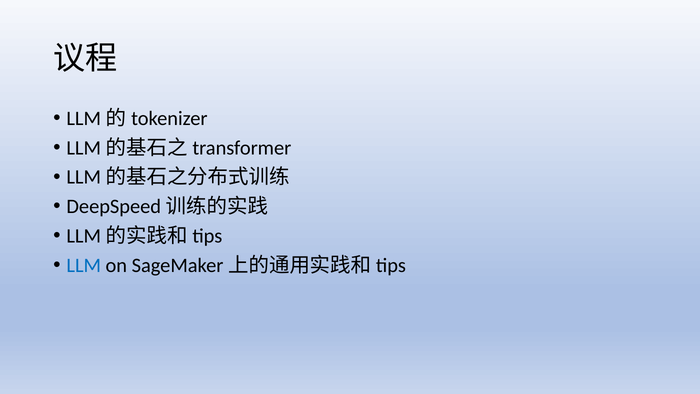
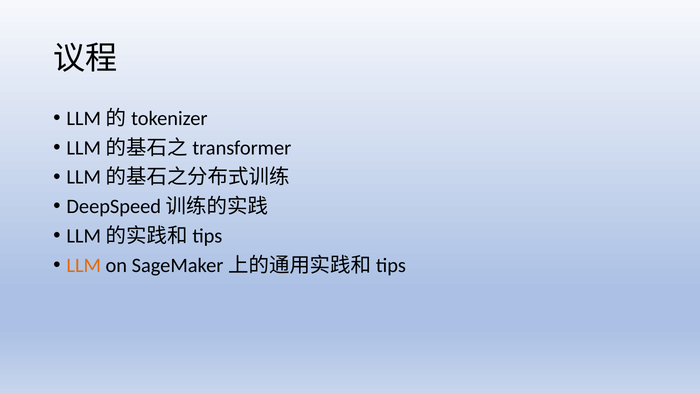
LLM colour: blue -> orange
